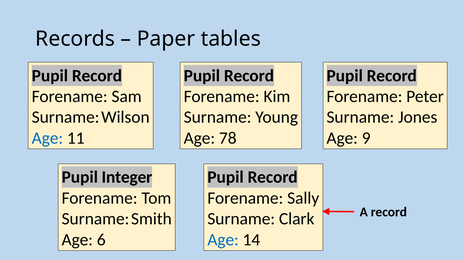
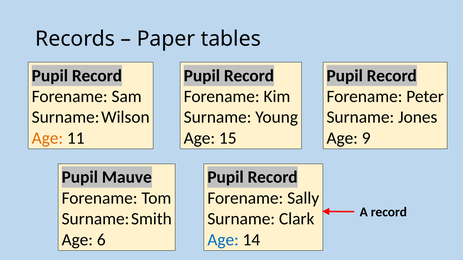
Age at (47, 138) colour: blue -> orange
78: 78 -> 15
Integer: Integer -> Mauve
